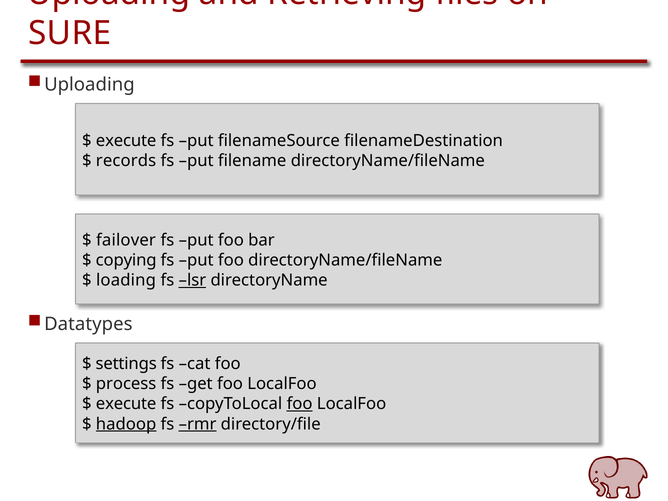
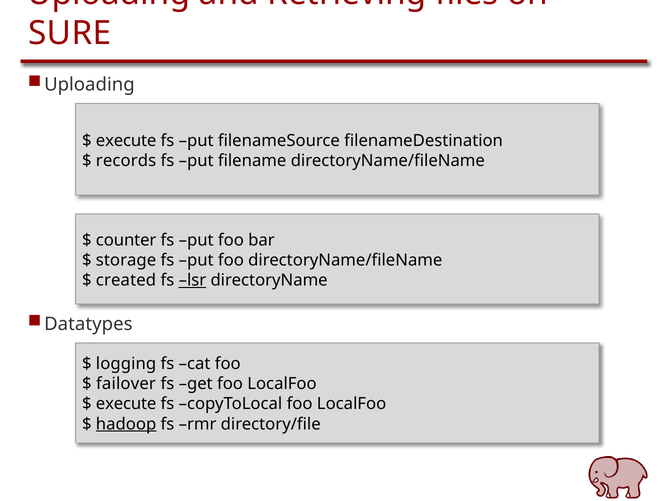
failover: failover -> counter
copying: copying -> storage
loading: loading -> created
settings: settings -> logging
process: process -> failover
foo at (300, 404) underline: present -> none
rmr underline: present -> none
